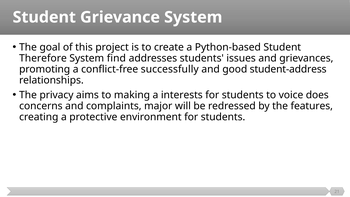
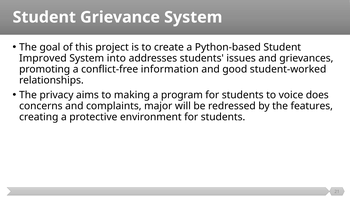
Therefore: Therefore -> Improved
find: find -> into
successfully: successfully -> information
student-address: student-address -> student-worked
interests: interests -> program
